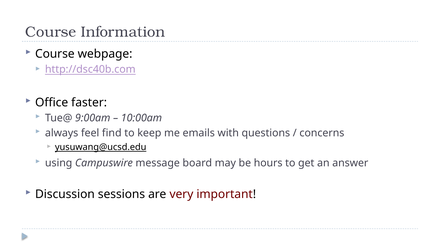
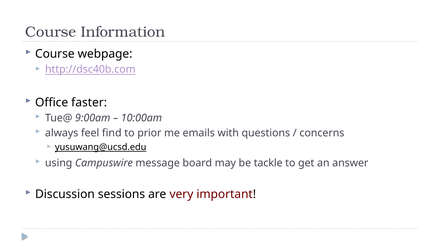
keep: keep -> prior
hours: hours -> tackle
